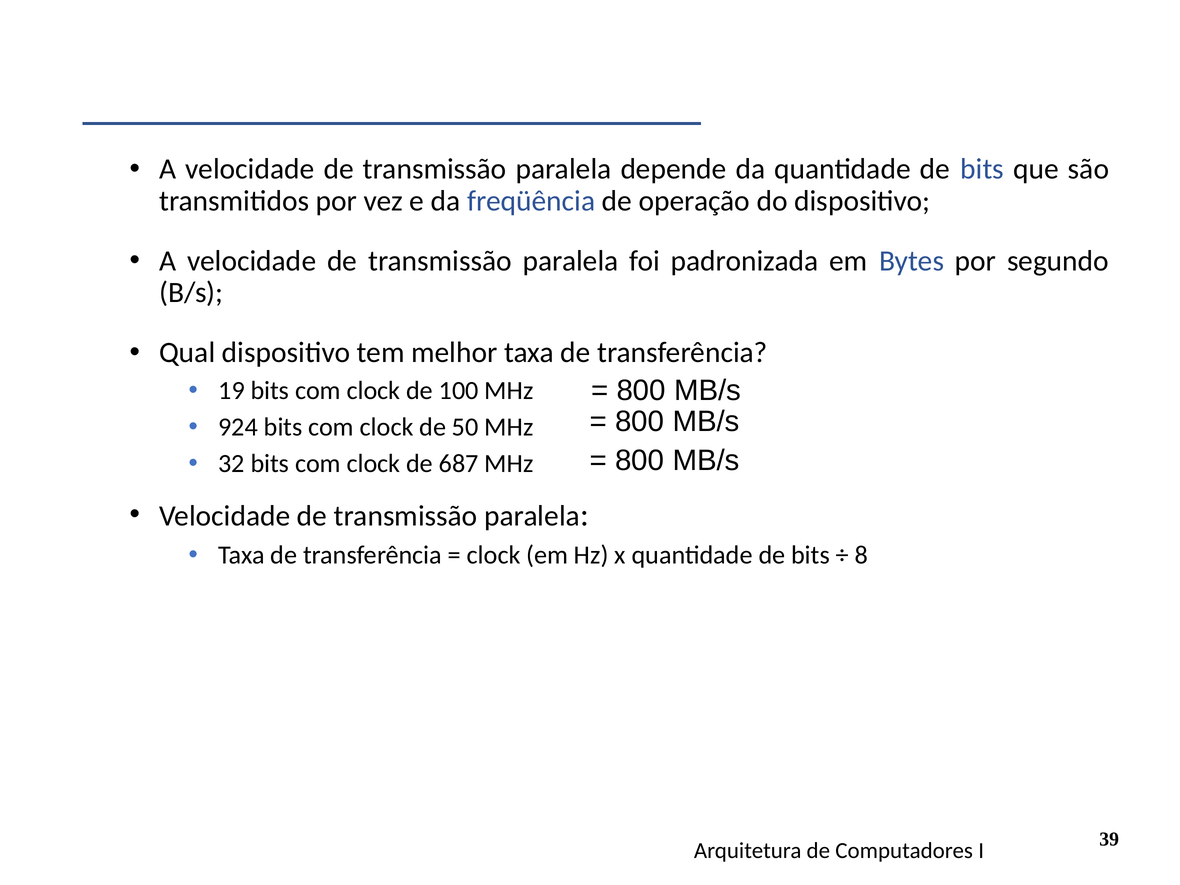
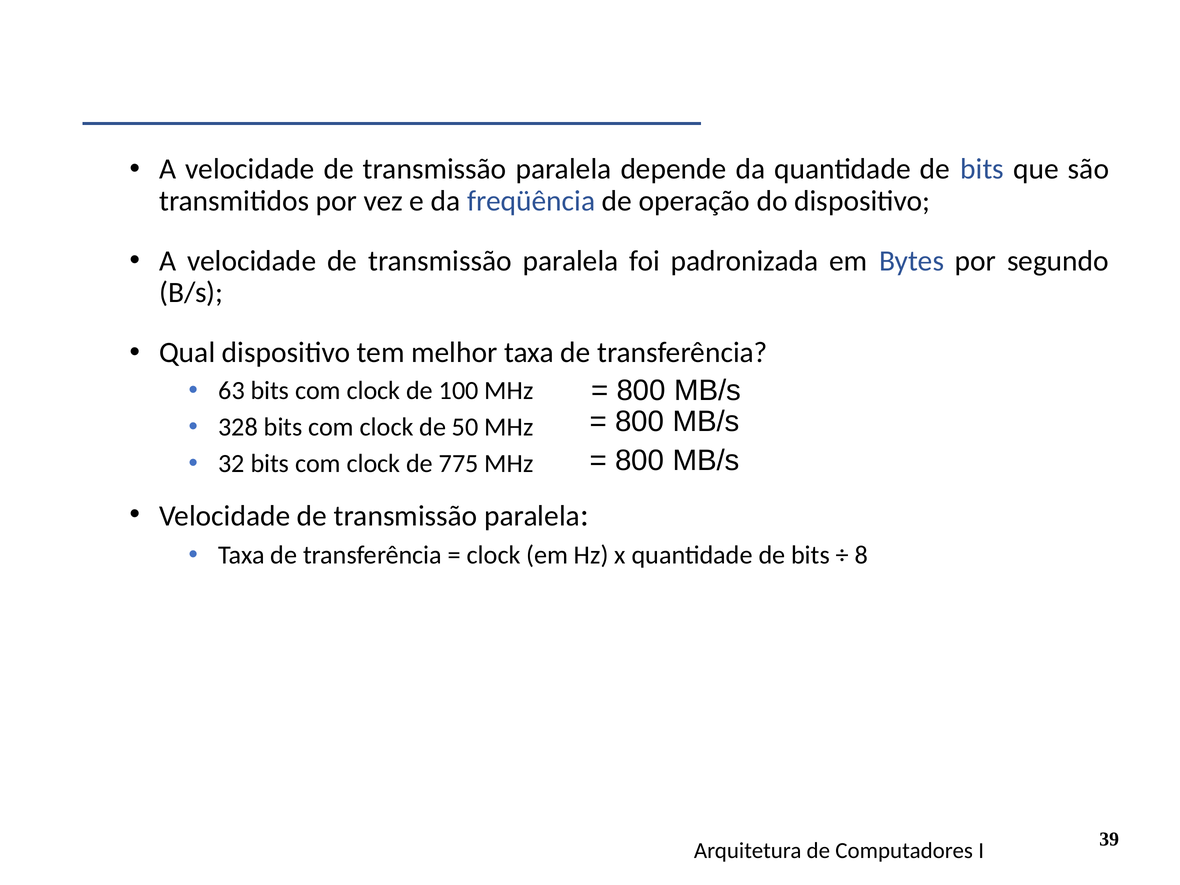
19: 19 -> 63
924: 924 -> 328
687: 687 -> 775
